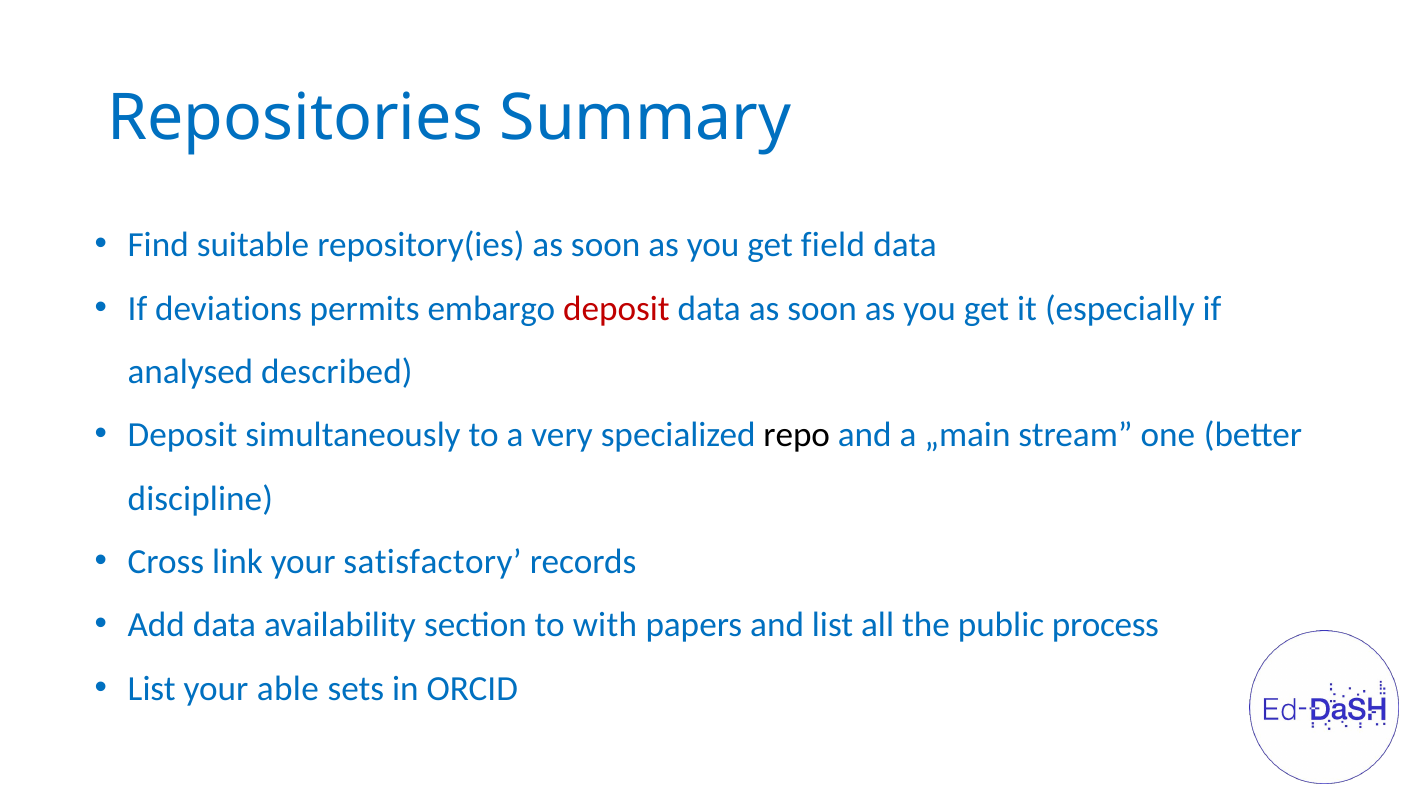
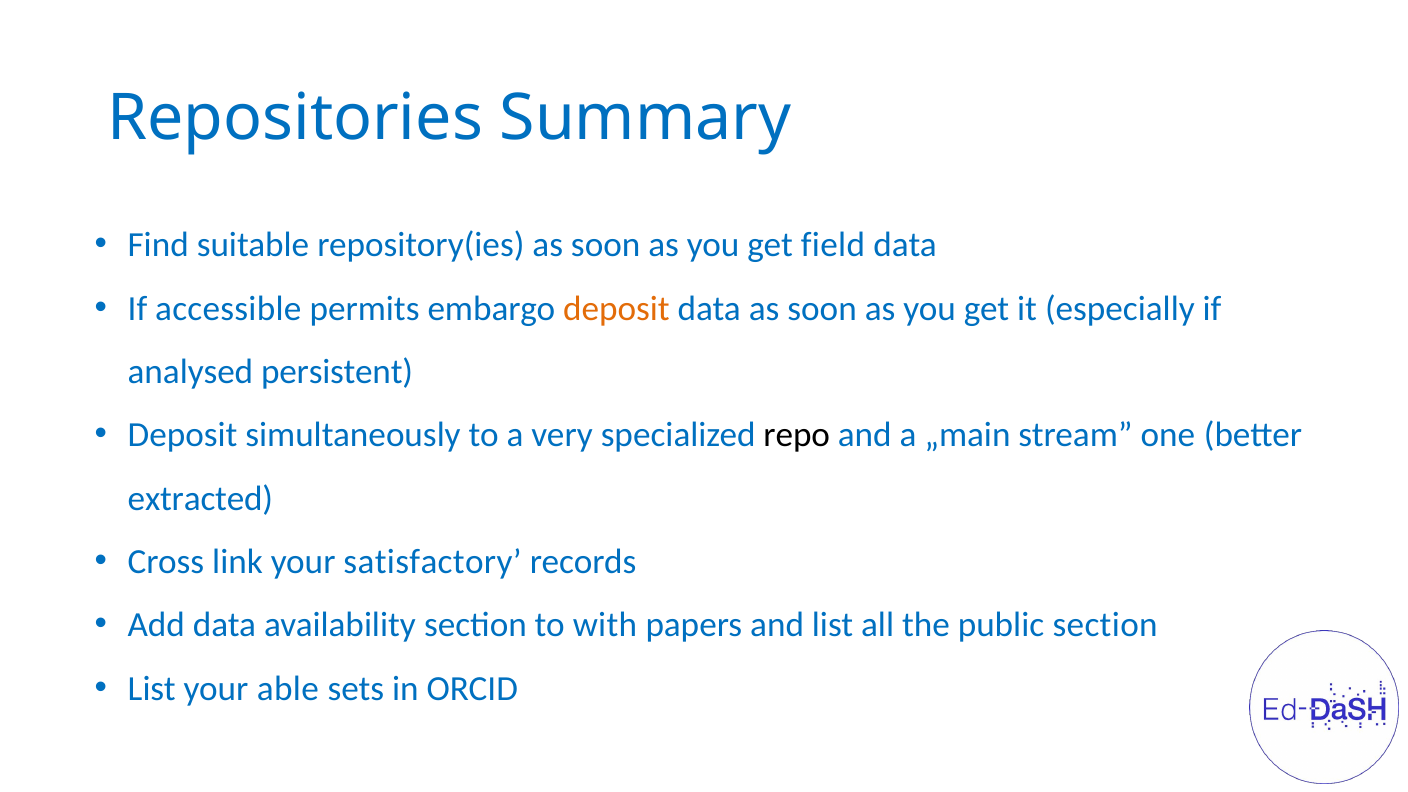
deviations: deviations -> accessible
deposit at (616, 308) colour: red -> orange
described: described -> persistent
discipline: discipline -> extracted
public process: process -> section
